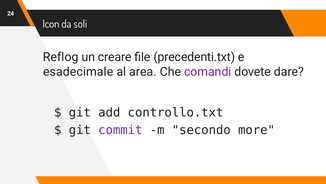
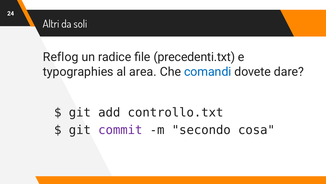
Icon: Icon -> Altri
creare: creare -> radice
esadecimale: esadecimale -> typographies
comandi colour: purple -> blue
more: more -> cosa
